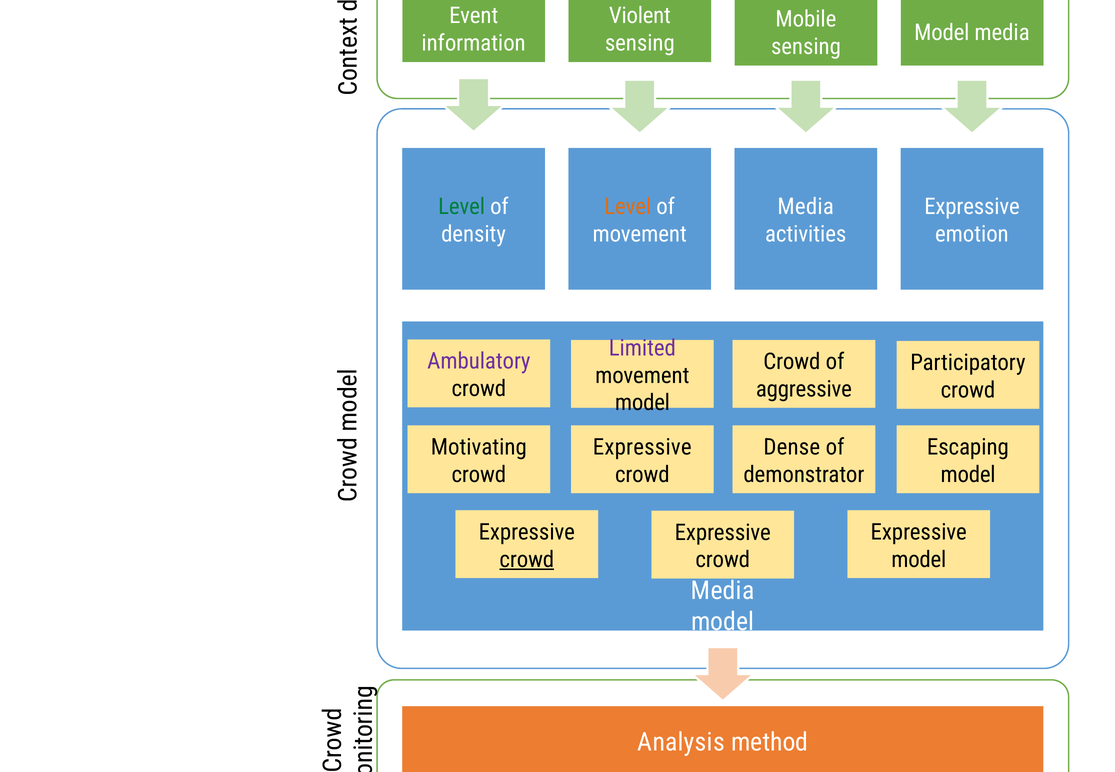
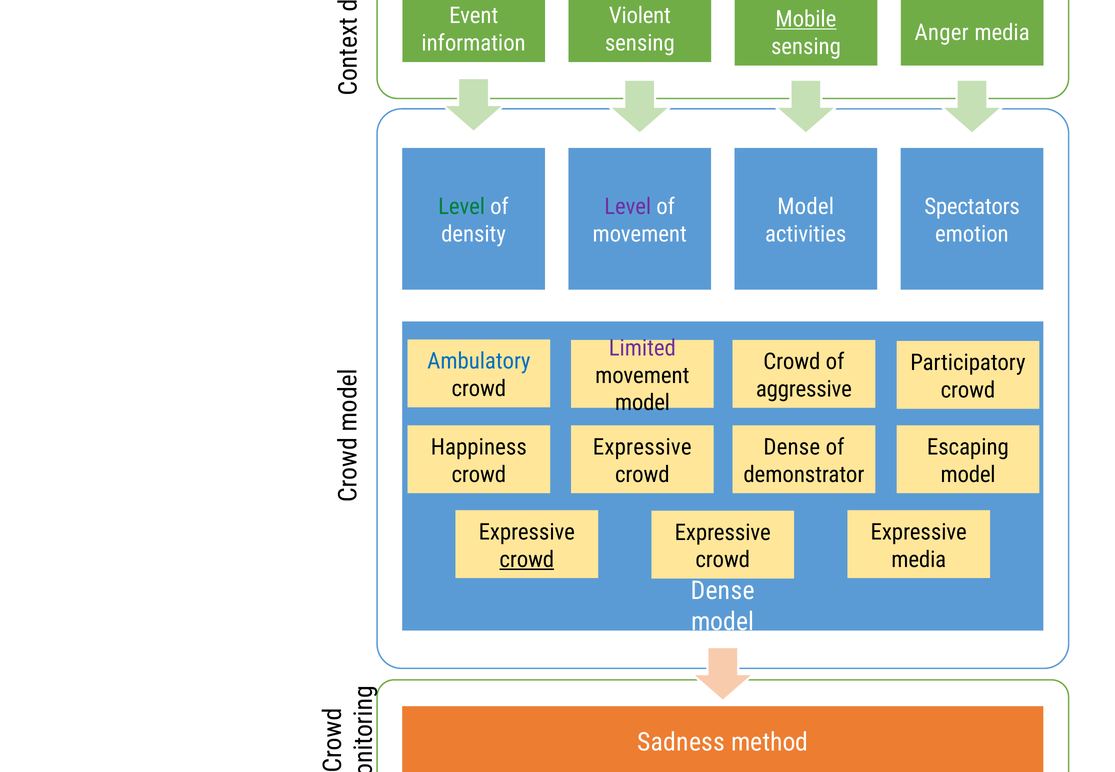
Mobile underline: none -> present
information Model: Model -> Anger
Level at (628, 207) colour: orange -> purple
Media at (806, 207): Media -> Model
Expressive at (972, 207): Expressive -> Spectators
Ambulatory colour: purple -> blue
Motivating: Motivating -> Happiness
model at (919, 559): model -> media
Media at (723, 591): Media -> Dense
Analysis: Analysis -> Sadness
